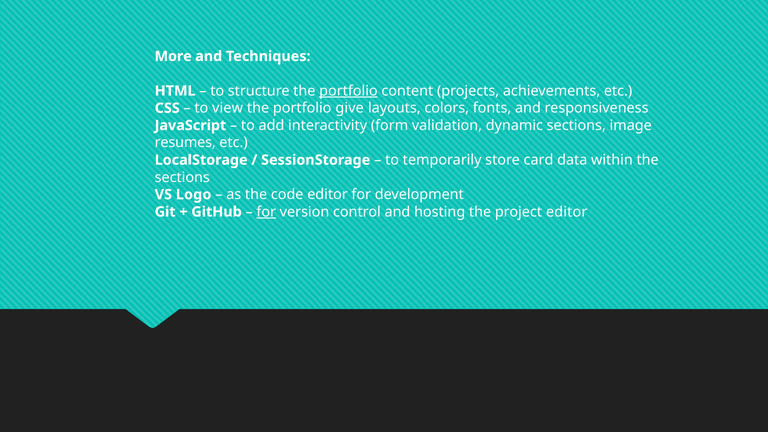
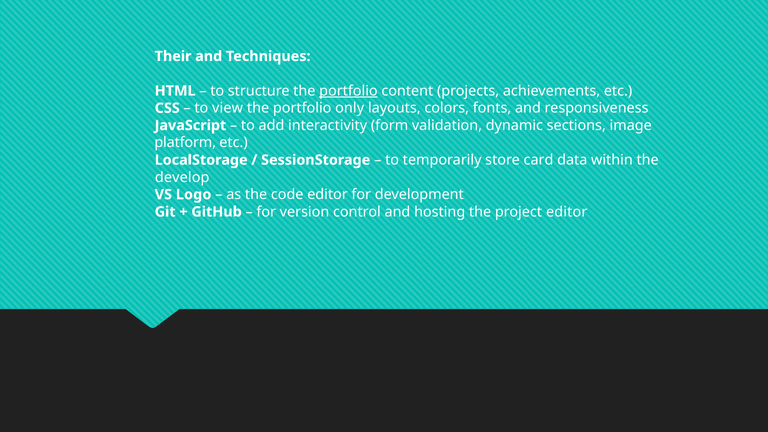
More: More -> Their
give: give -> only
resumes: resumes -> platform
sections at (182, 177): sections -> develop
for at (266, 212) underline: present -> none
